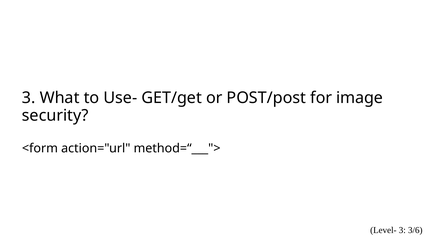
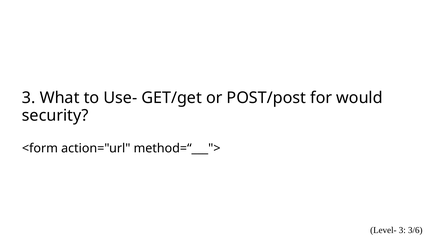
image: image -> would
